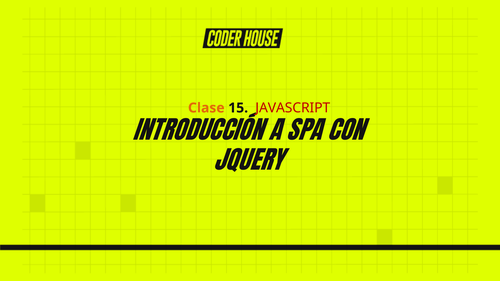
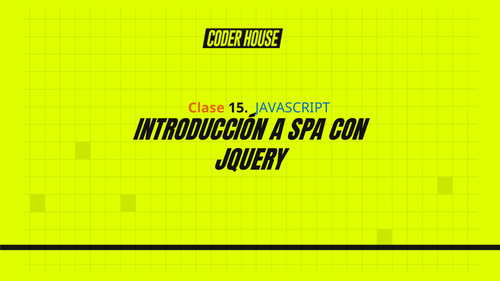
JAVASCRIPT colour: red -> blue
